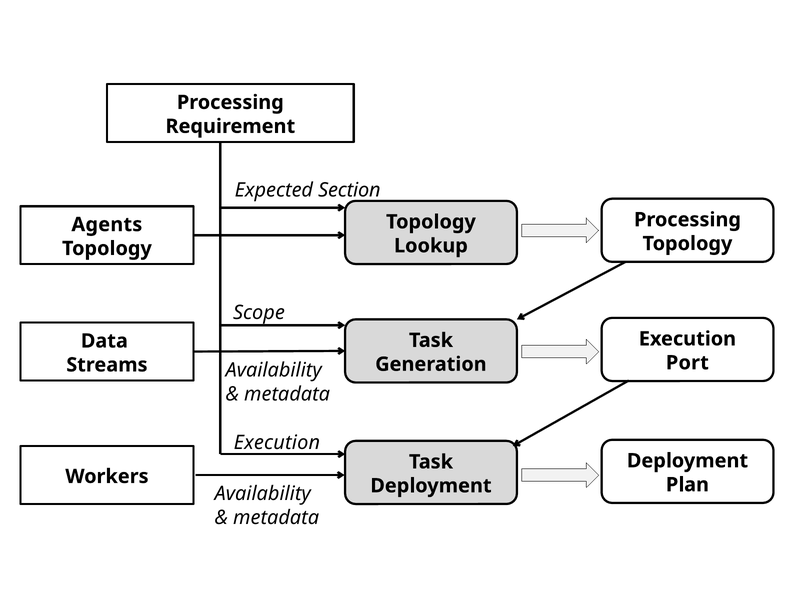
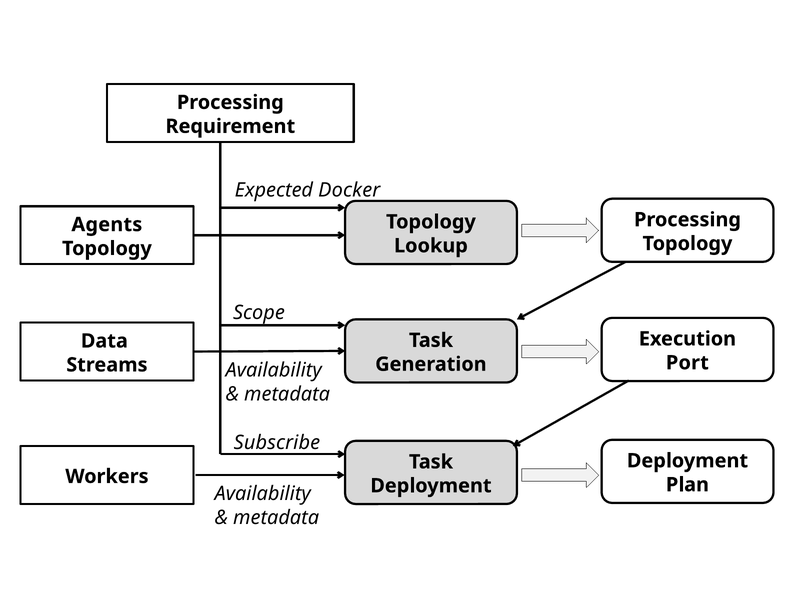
Section: Section -> Docker
Execution at (277, 443): Execution -> Subscribe
